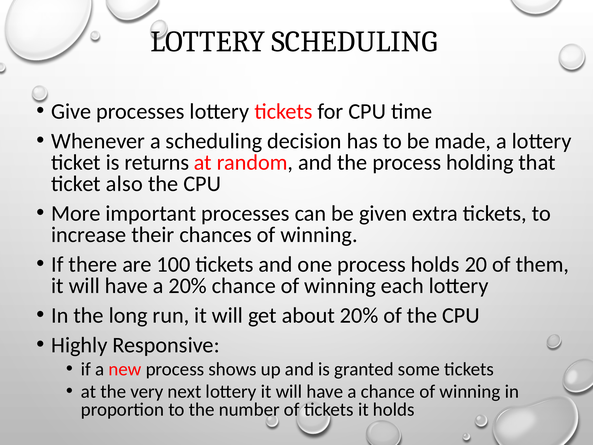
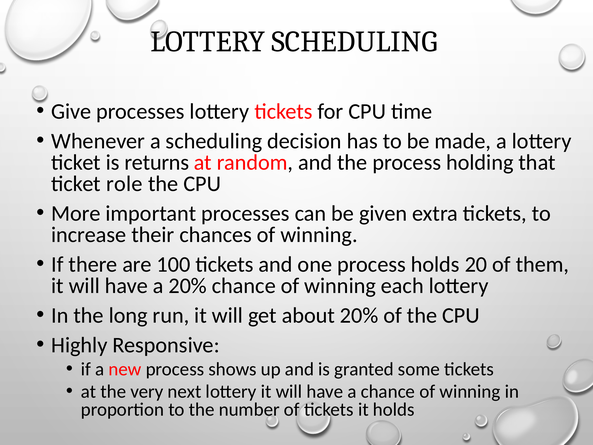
also: also -> role
